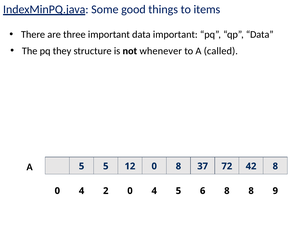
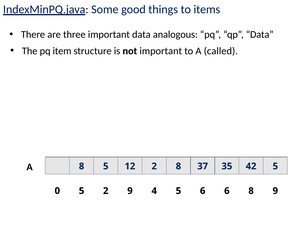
data important: important -> analogous
they: they -> item
not whenever: whenever -> important
A 5: 5 -> 8
12 0: 0 -> 2
72: 72 -> 35
42 8: 8 -> 5
4 at (82, 191): 4 -> 5
2 0: 0 -> 9
6 8: 8 -> 6
